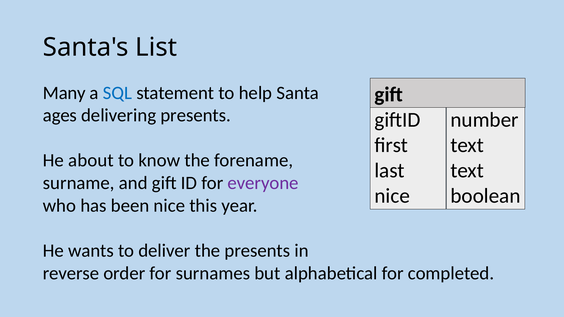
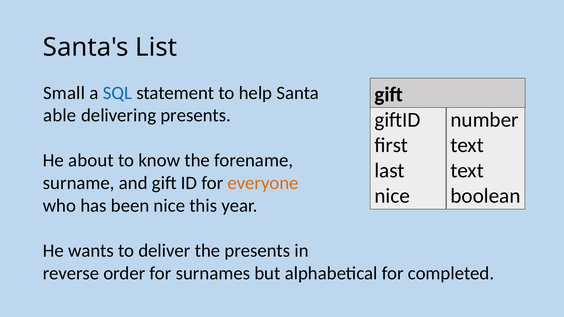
Many: Many -> Small
ages: ages -> able
everyone colour: purple -> orange
